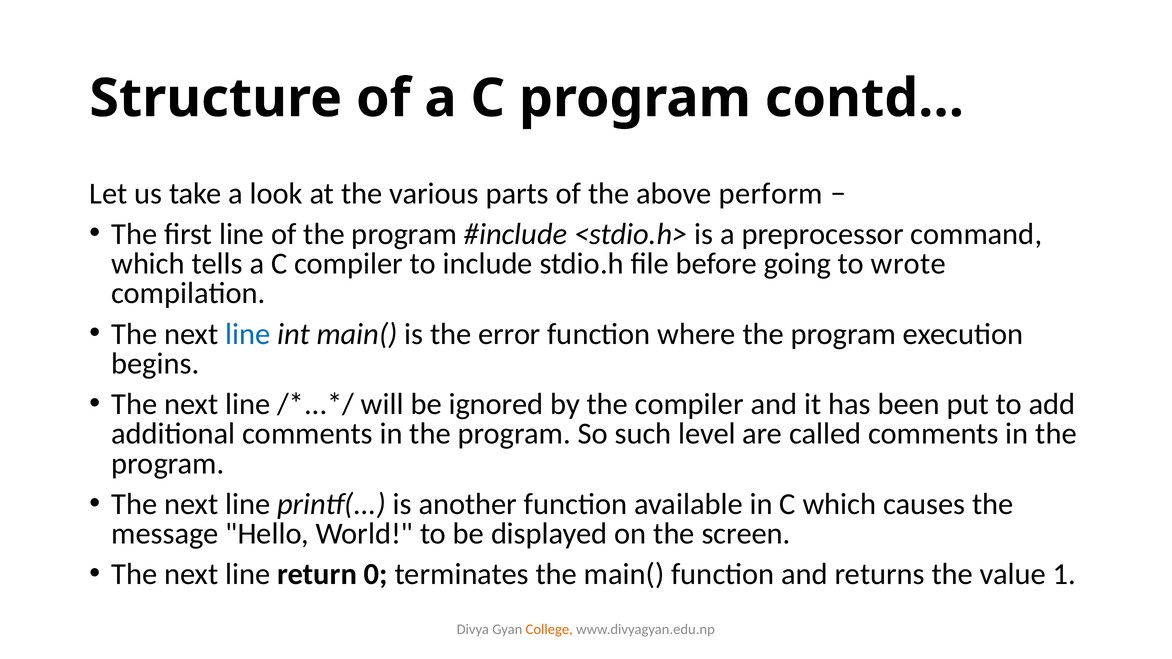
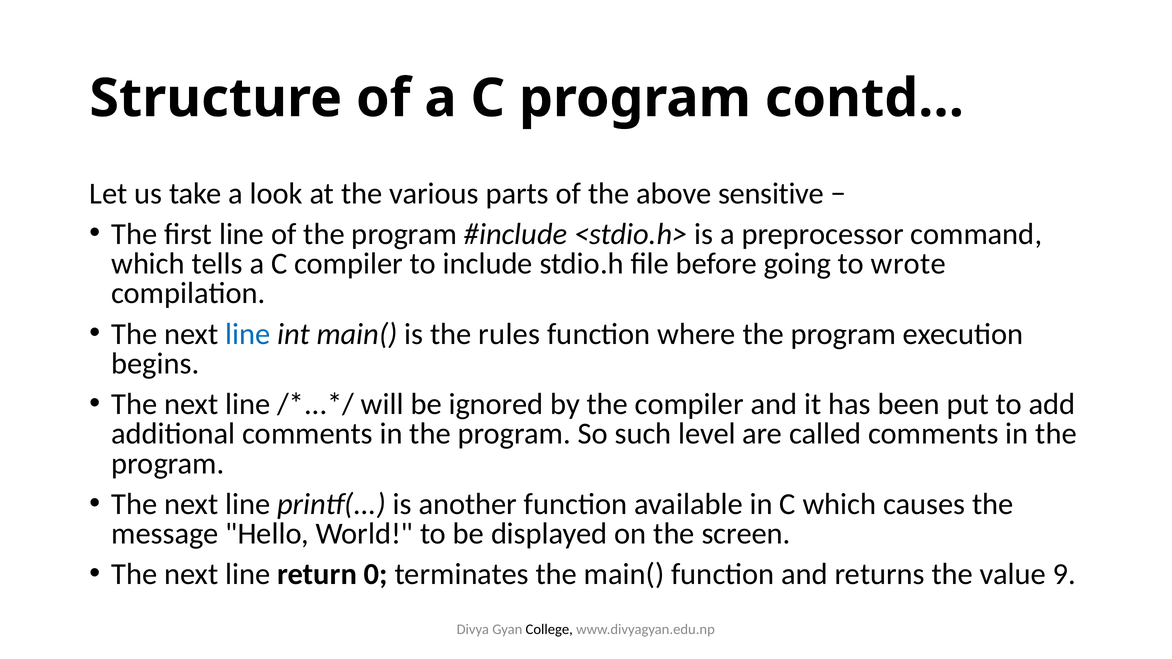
perform: perform -> sensitive
error: error -> rules
1: 1 -> 9
College colour: orange -> black
